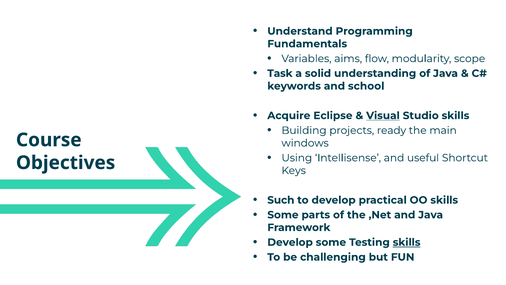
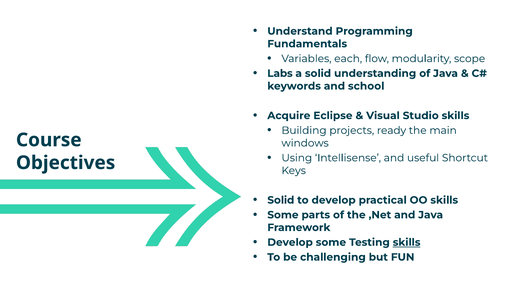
aims: aims -> each
Task: Task -> Labs
Visual underline: present -> none
Such at (281, 200): Such -> Solid
